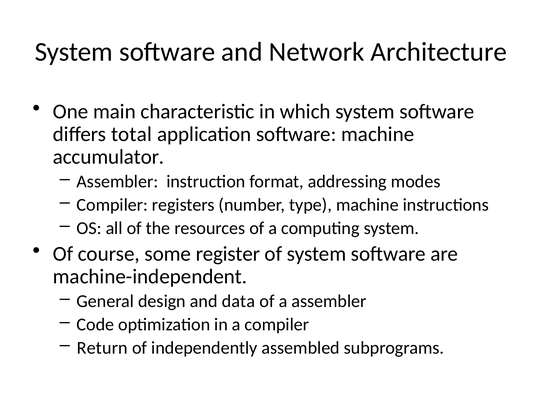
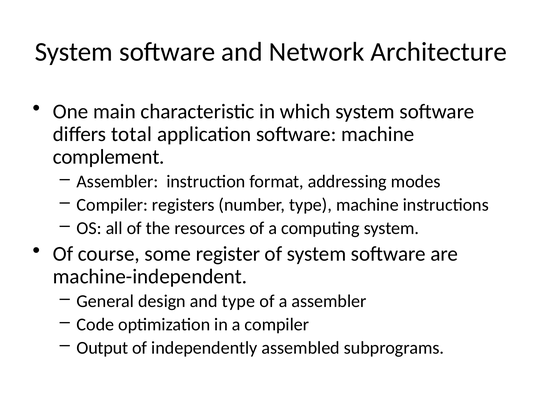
accumulator: accumulator -> complement
and data: data -> type
Return: Return -> Output
